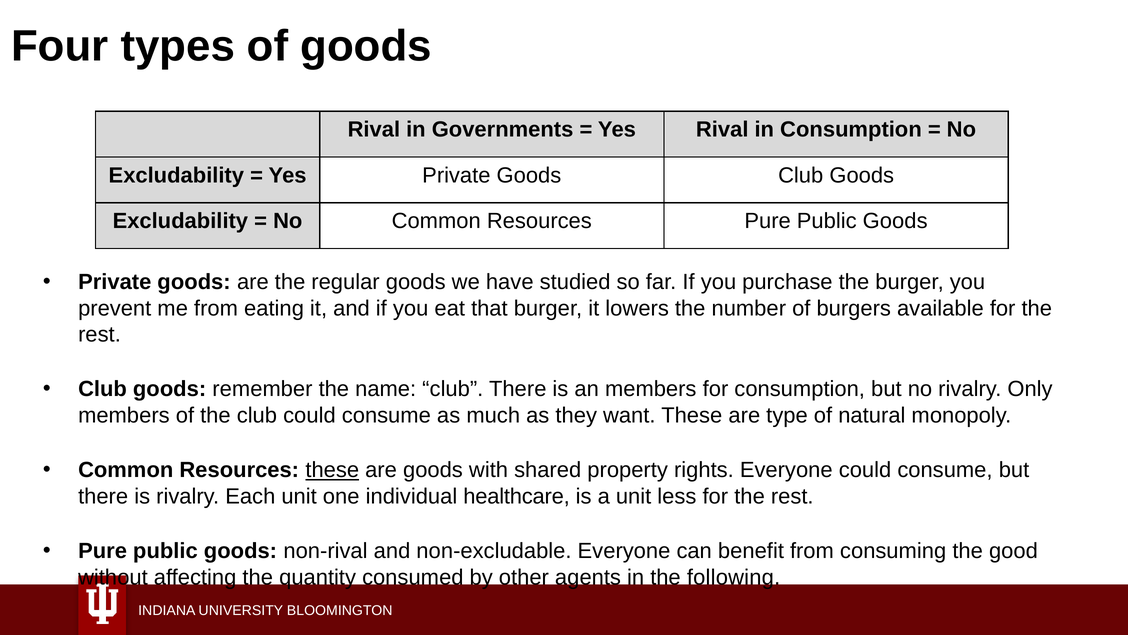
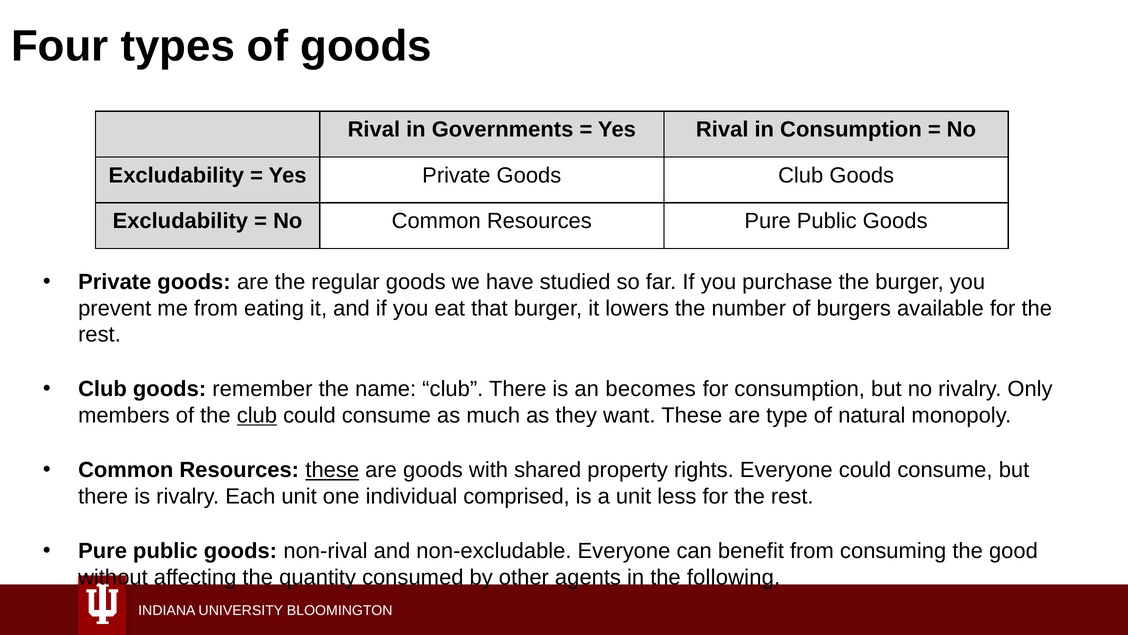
an members: members -> becomes
club at (257, 415) underline: none -> present
healthcare: healthcare -> comprised
